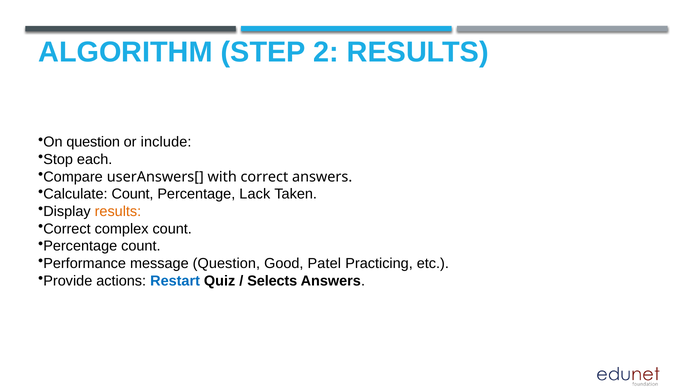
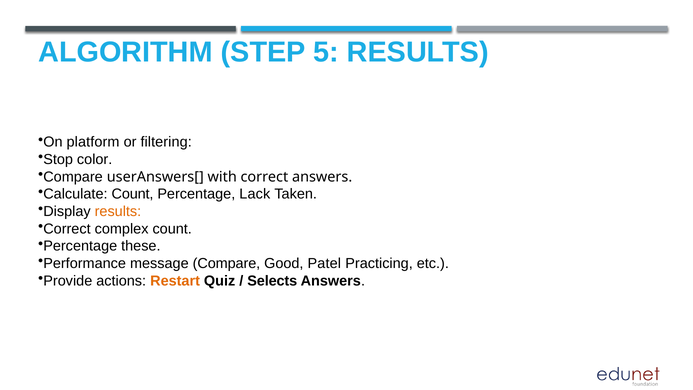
2: 2 -> 5
On question: question -> platform
include: include -> filtering
each: each -> color
Percentage count: count -> these
message Question: Question -> Compare
Restart colour: blue -> orange
